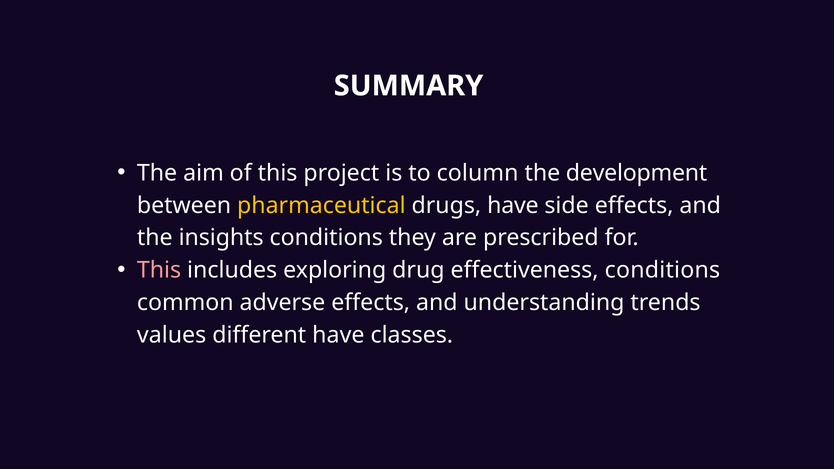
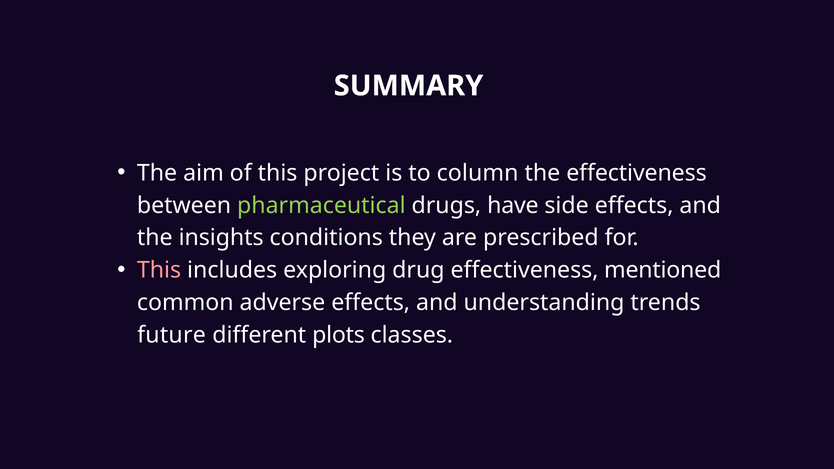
the development: development -> effectiveness
pharmaceutical colour: yellow -> light green
effectiveness conditions: conditions -> mentioned
values: values -> future
different have: have -> plots
